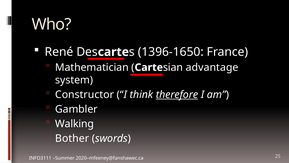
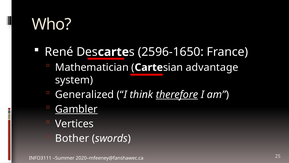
1396-1650: 1396-1650 -> 2596-1650
Constructor: Constructor -> Generalized
Gambler underline: none -> present
Walking: Walking -> Vertices
